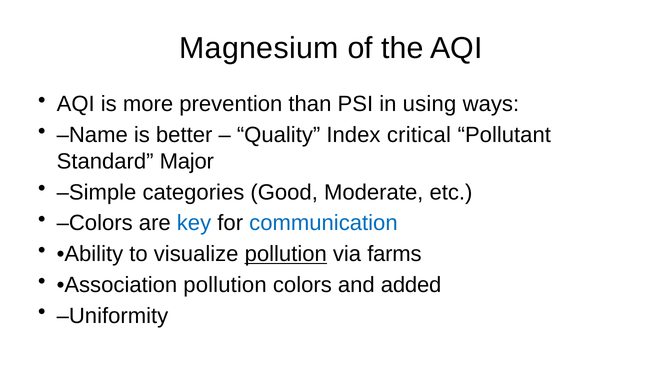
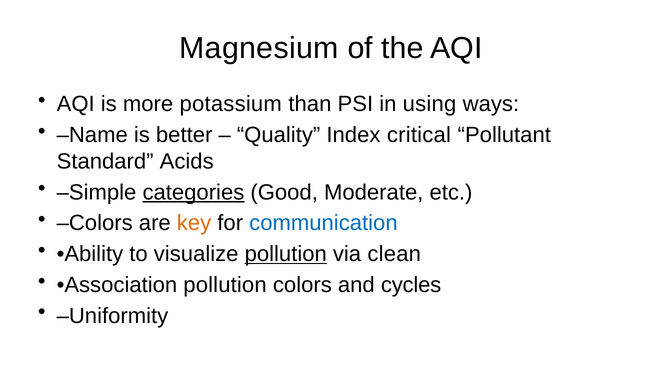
prevention: prevention -> potassium
Major: Major -> Acids
categories underline: none -> present
key colour: blue -> orange
farms: farms -> clean
added: added -> cycles
